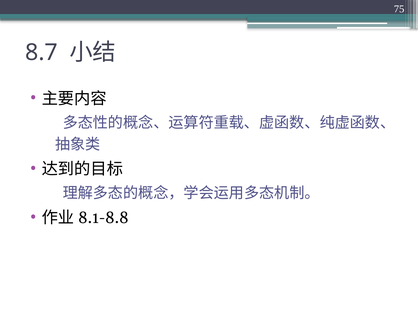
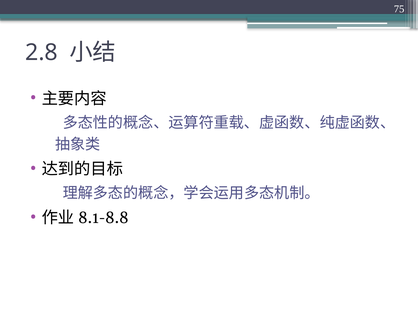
8.7: 8.7 -> 2.8
